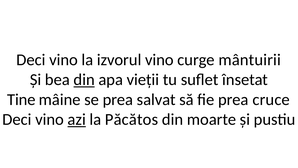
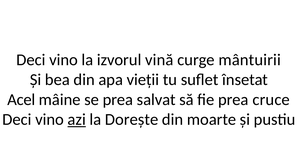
izvorul vino: vino -> vină
din at (84, 80) underline: present -> none
Tine: Tine -> Acel
Păcătos: Păcătos -> Dorește
